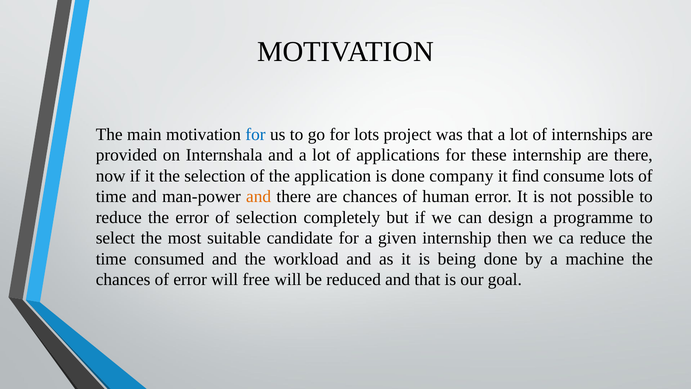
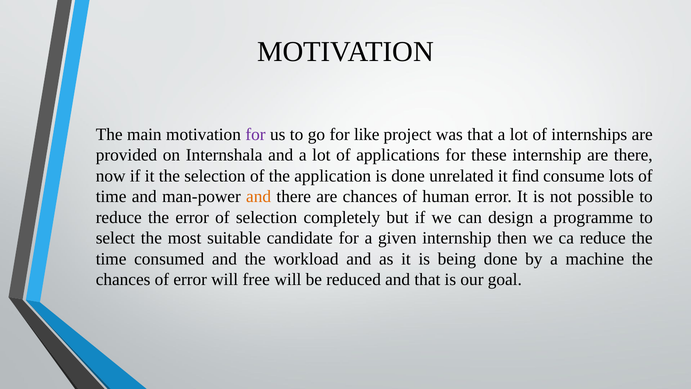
for at (255, 134) colour: blue -> purple
for lots: lots -> like
company: company -> unrelated
